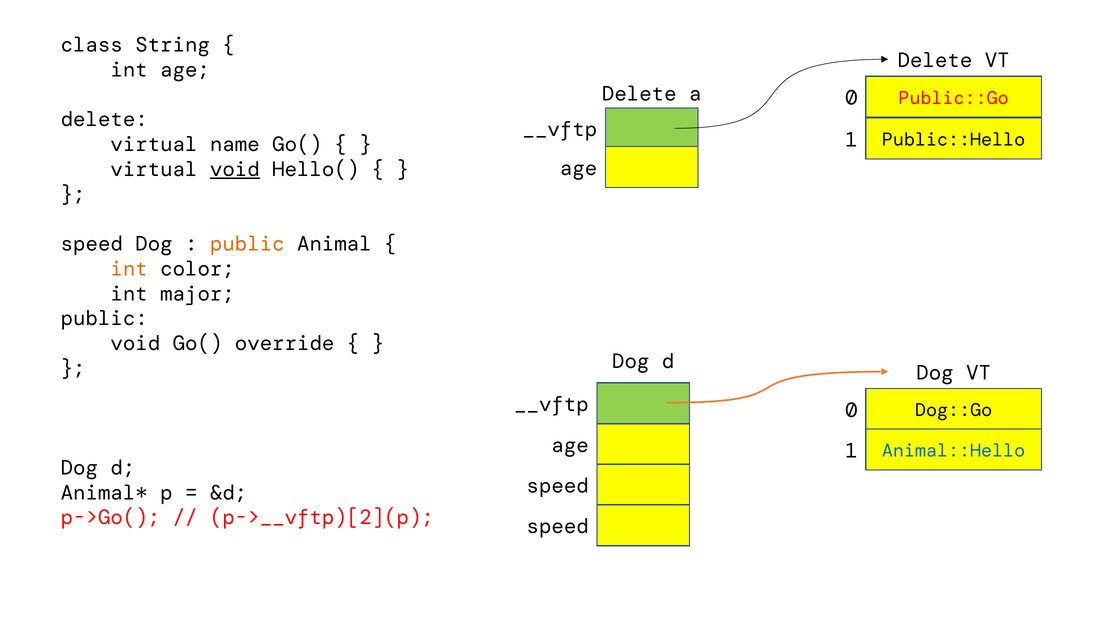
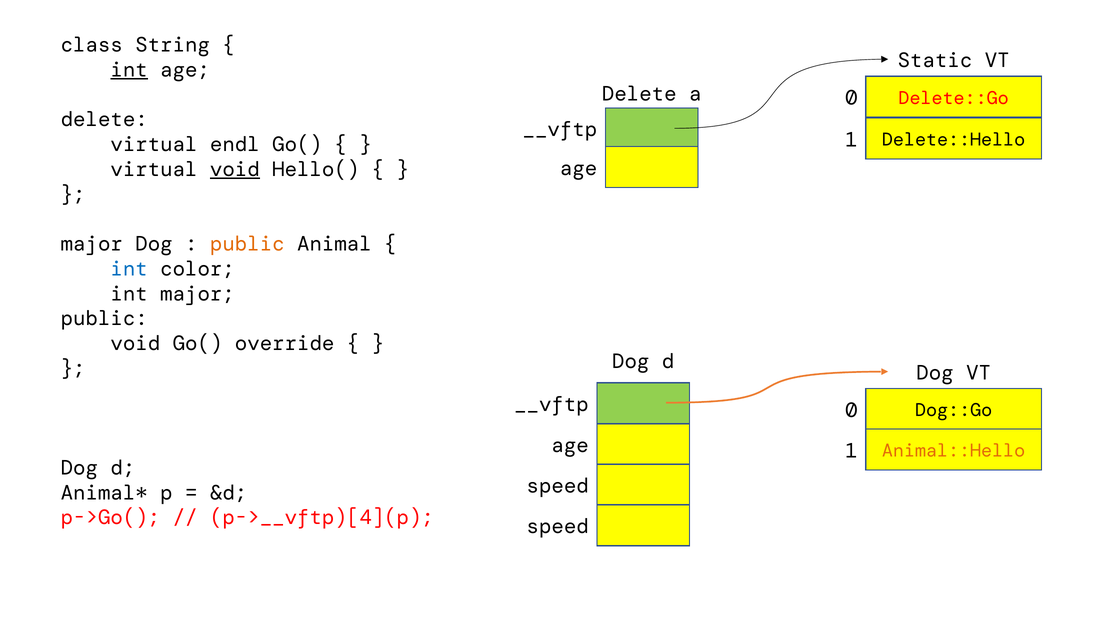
Delete at (935, 61): Delete -> Static
int at (129, 70) underline: none -> present
Public::Go: Public::Go -> Delete::Go
Public::Hello: Public::Hello -> Delete::Hello
name: name -> endl
speed at (92, 244): speed -> major
int at (129, 269) colour: orange -> blue
Animal::Hello colour: blue -> orange
p->__vftp)[2](p: p->__vftp)[2](p -> p->__vftp)[4](p
